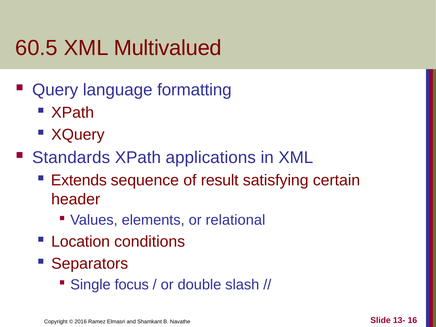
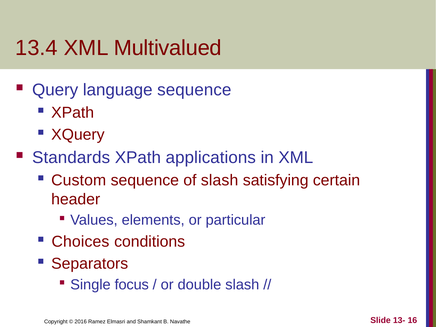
60.5: 60.5 -> 13.4
language formatting: formatting -> sequence
Extends: Extends -> Custom
of result: result -> slash
relational: relational -> particular
Location: Location -> Choices
